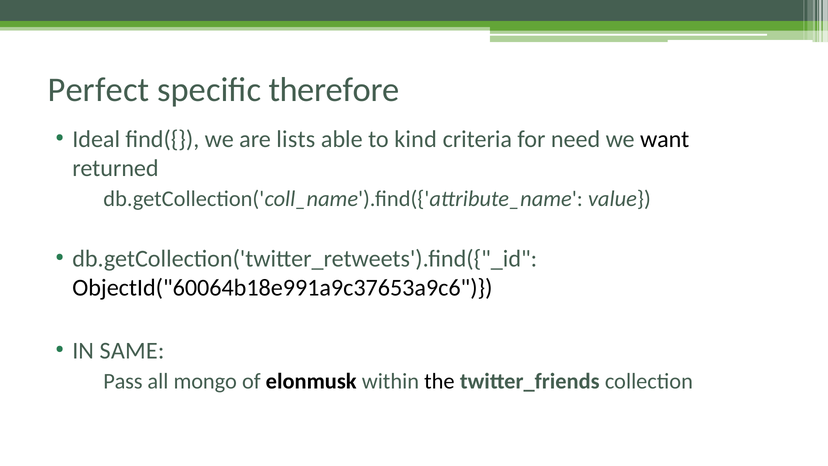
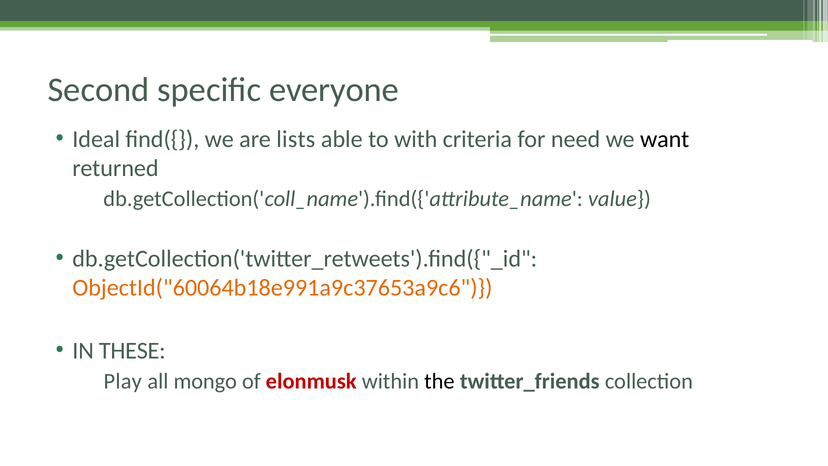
Perfect: Perfect -> Second
therefore: therefore -> everyone
kind: kind -> with
ObjectId("60064b18e991a9c37653a9c6 colour: black -> orange
SAME: SAME -> THESE
Pass: Pass -> Play
elonmusk colour: black -> red
